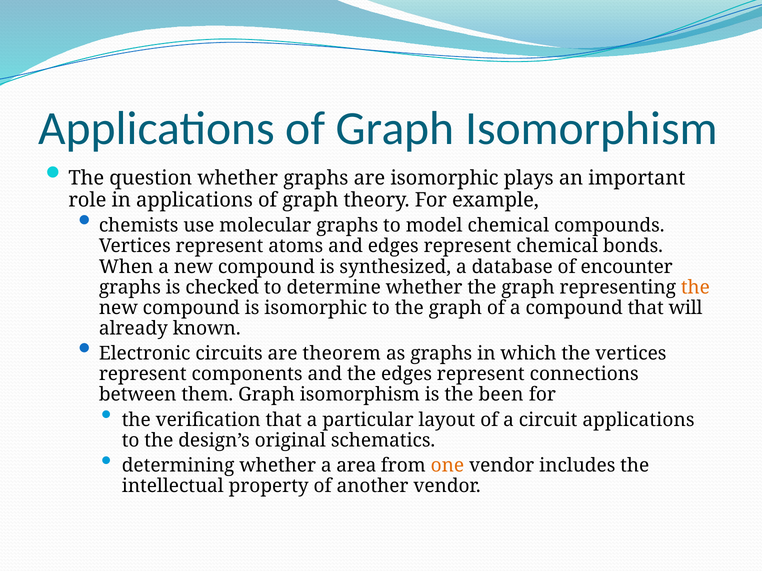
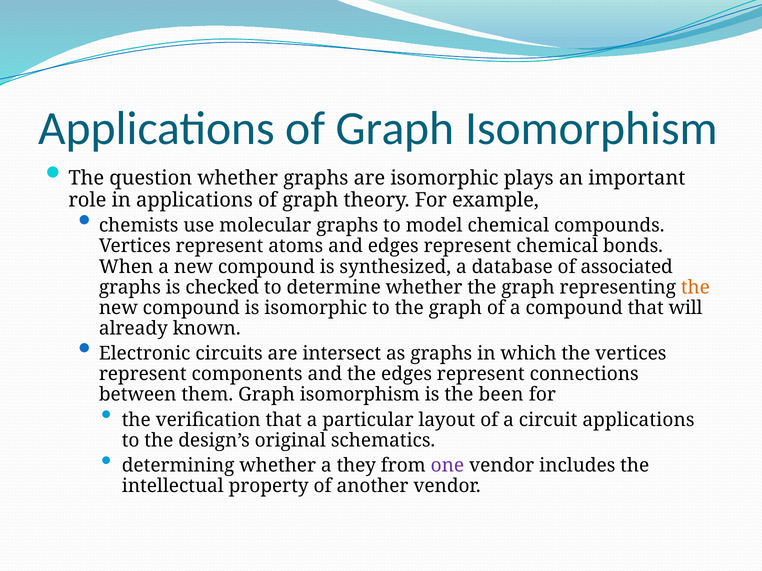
encounter: encounter -> associated
theorem: theorem -> intersect
area: area -> they
one colour: orange -> purple
